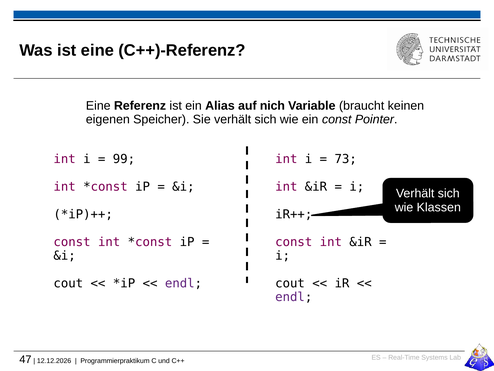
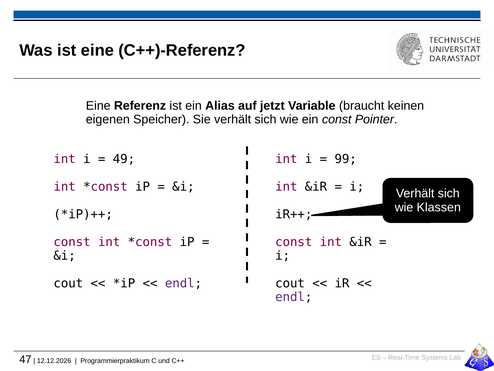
nich: nich -> jetzt
99: 99 -> 49
73: 73 -> 99
